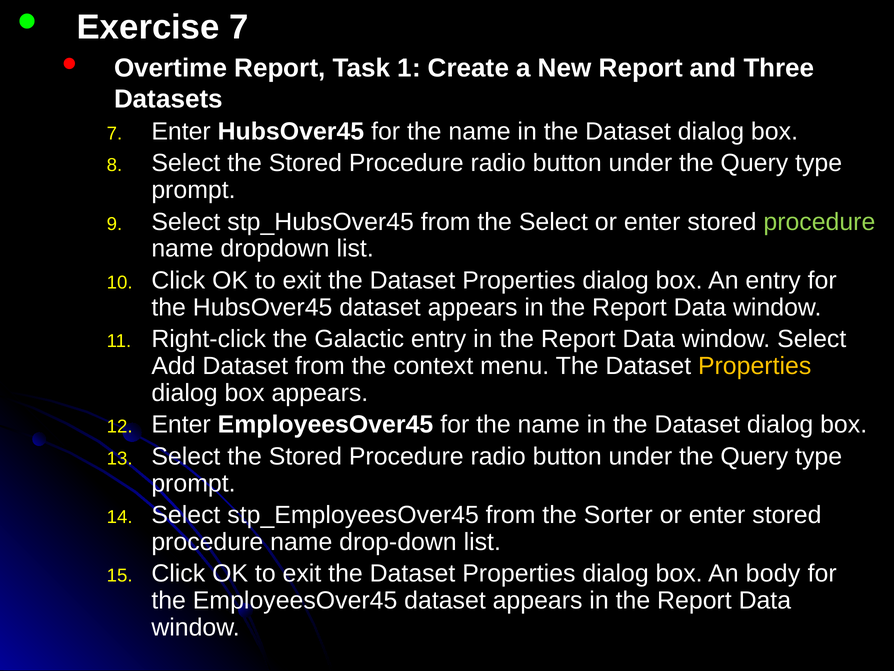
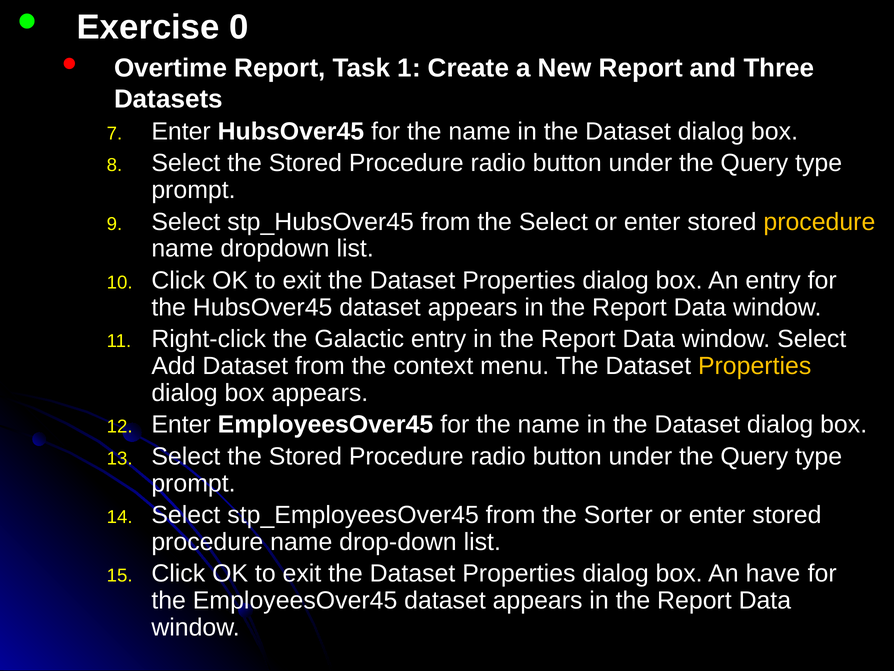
Exercise 7: 7 -> 0
procedure at (819, 222) colour: light green -> yellow
body: body -> have
